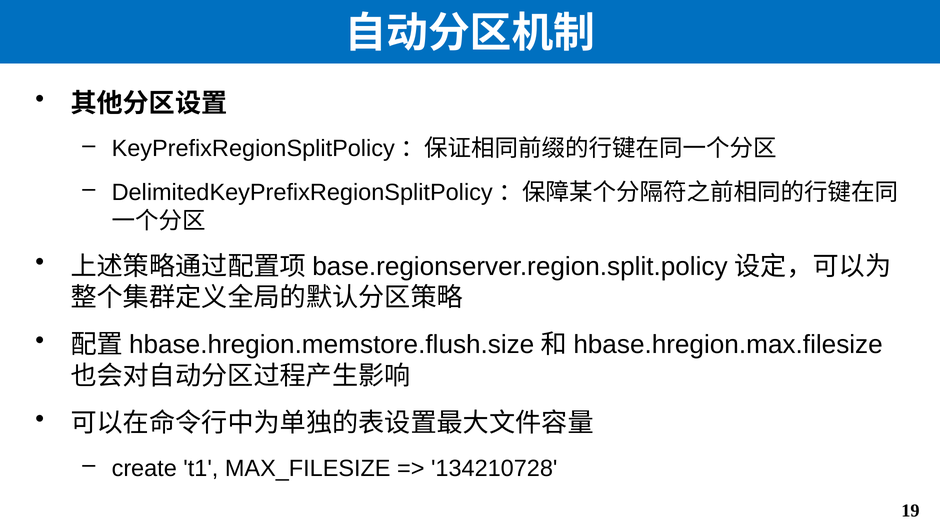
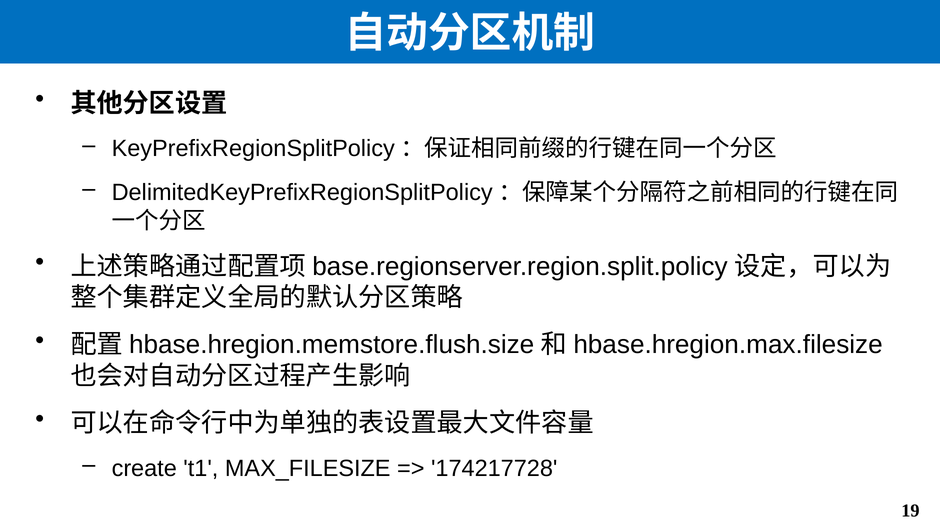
134210728: 134210728 -> 174217728
